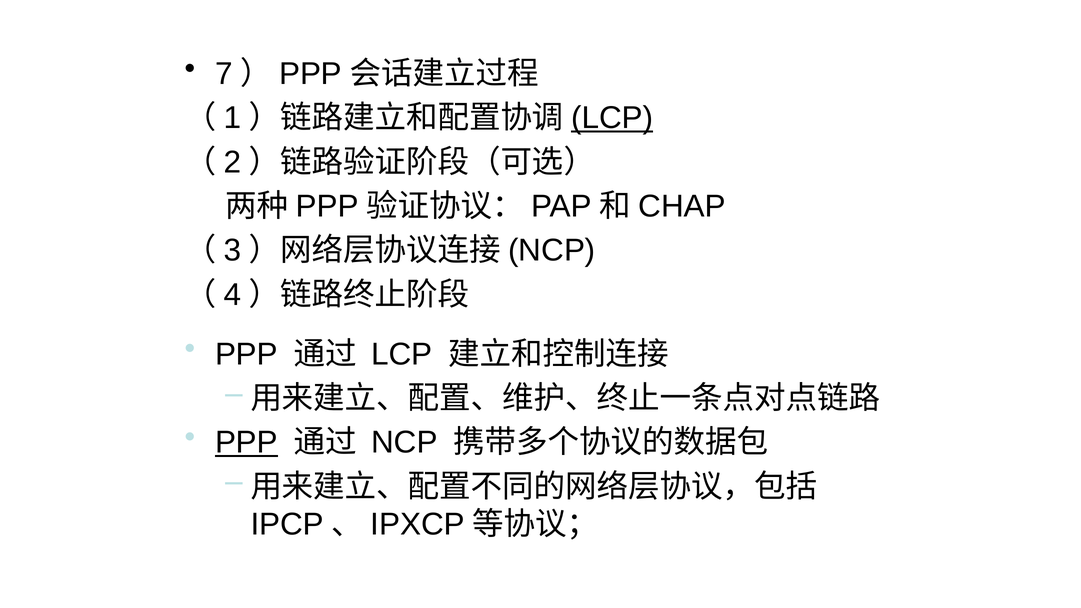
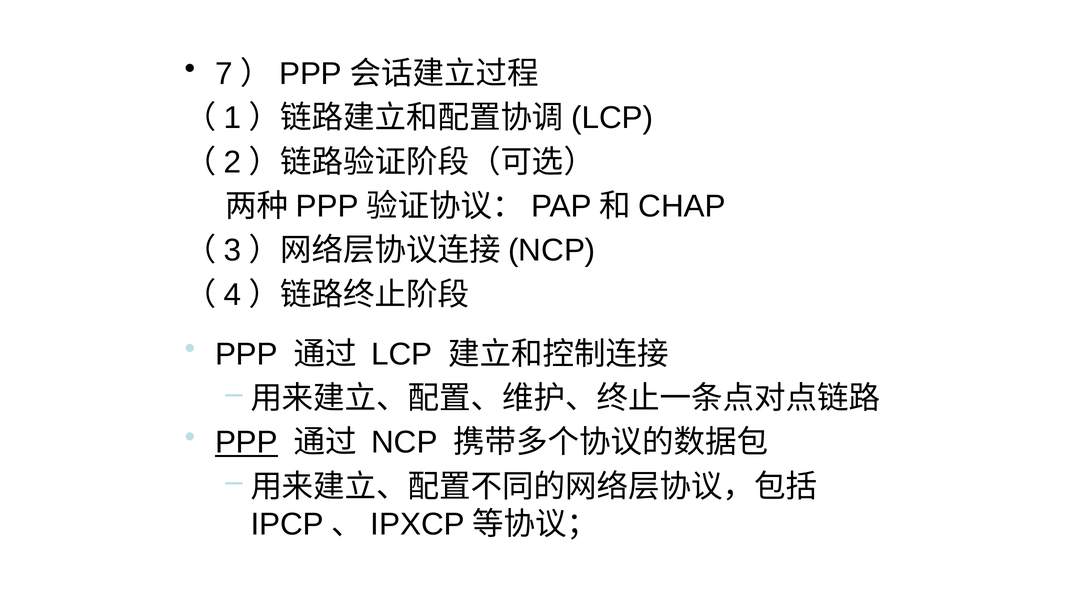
LCP at (612, 118) underline: present -> none
